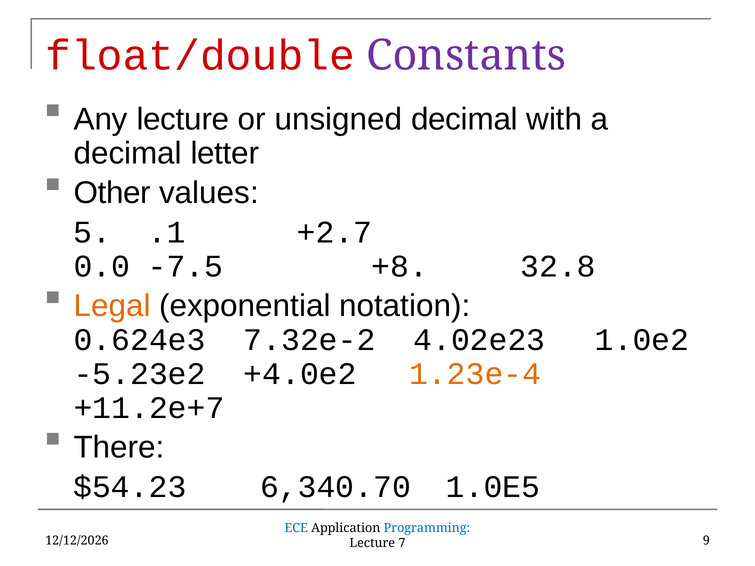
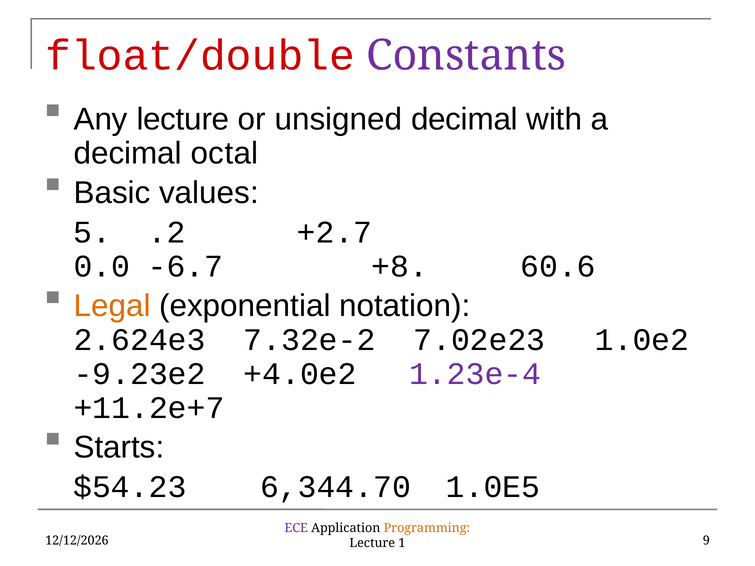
letter: letter -> octal
Other: Other -> Basic
.1: .1 -> .2
-7.5: -7.5 -> -6.7
32.8: 32.8 -> 60.6
0.624e3: 0.624e3 -> 2.624e3
4.02e23: 4.02e23 -> 7.02e23
-5.23e2: -5.23e2 -> -9.23e2
1.23e-4 colour: orange -> purple
There: There -> Starts
6,340.70: 6,340.70 -> 6,344.70
ECE colour: blue -> purple
Programming colour: blue -> orange
7: 7 -> 1
